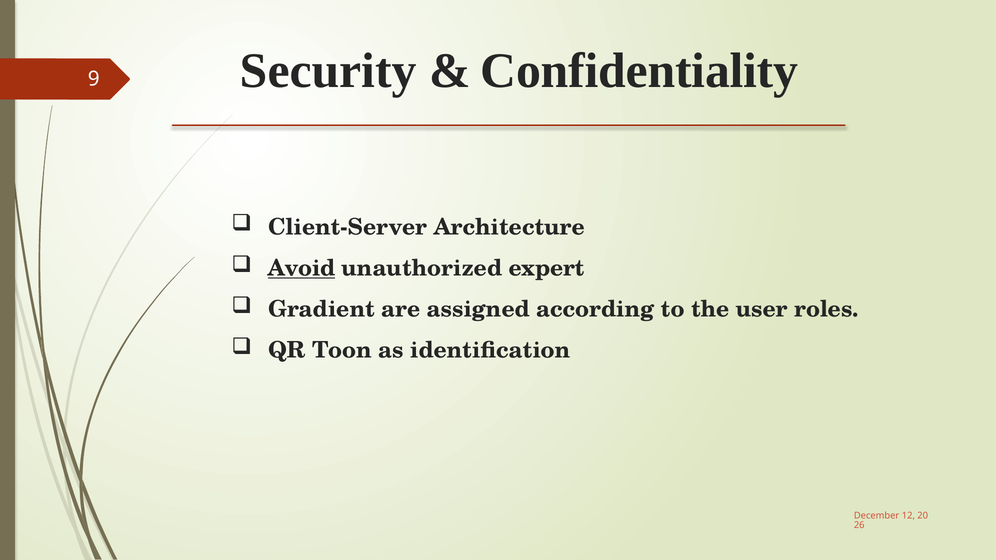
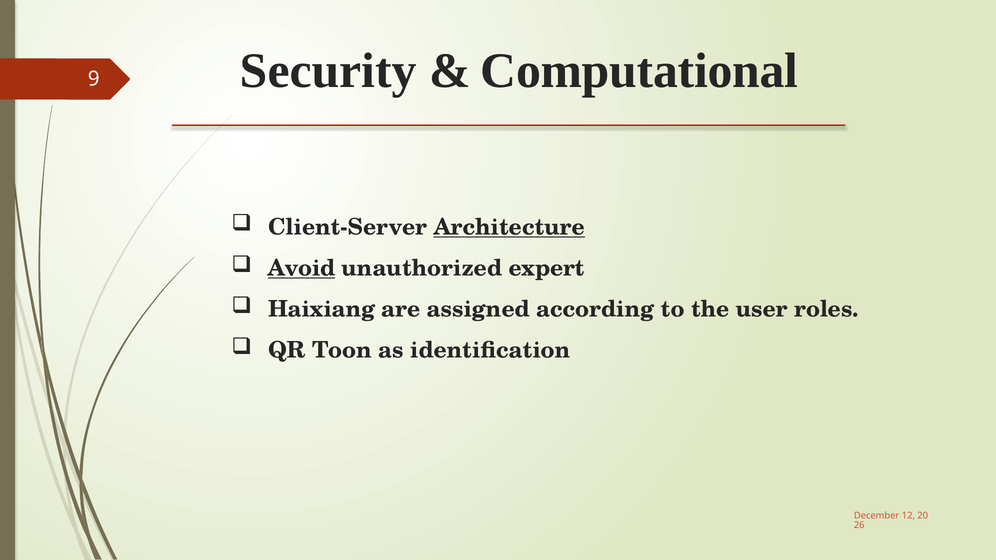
Confidentiality: Confidentiality -> Computational
Architecture underline: none -> present
Gradient: Gradient -> Haixiang
